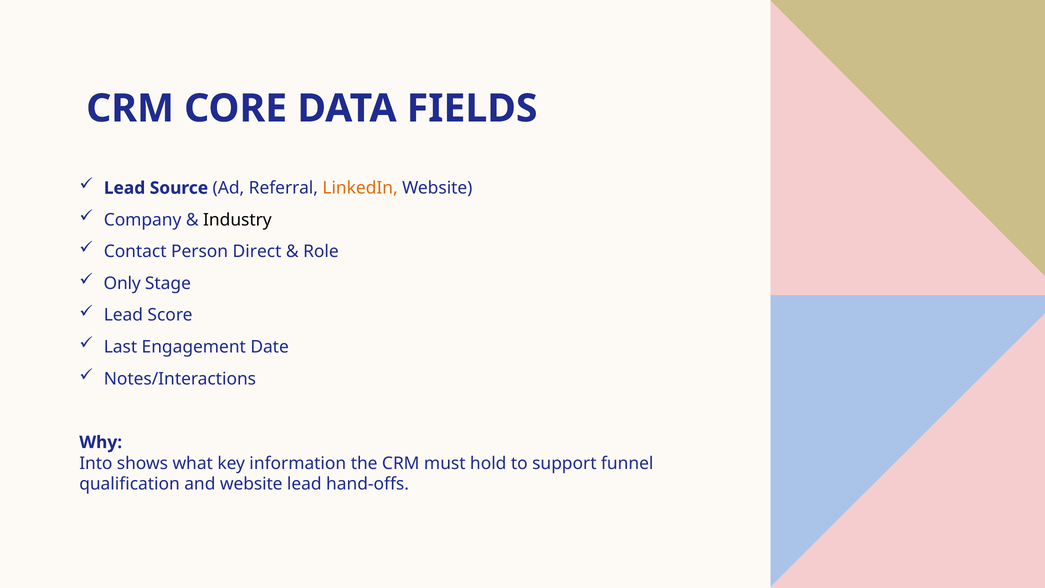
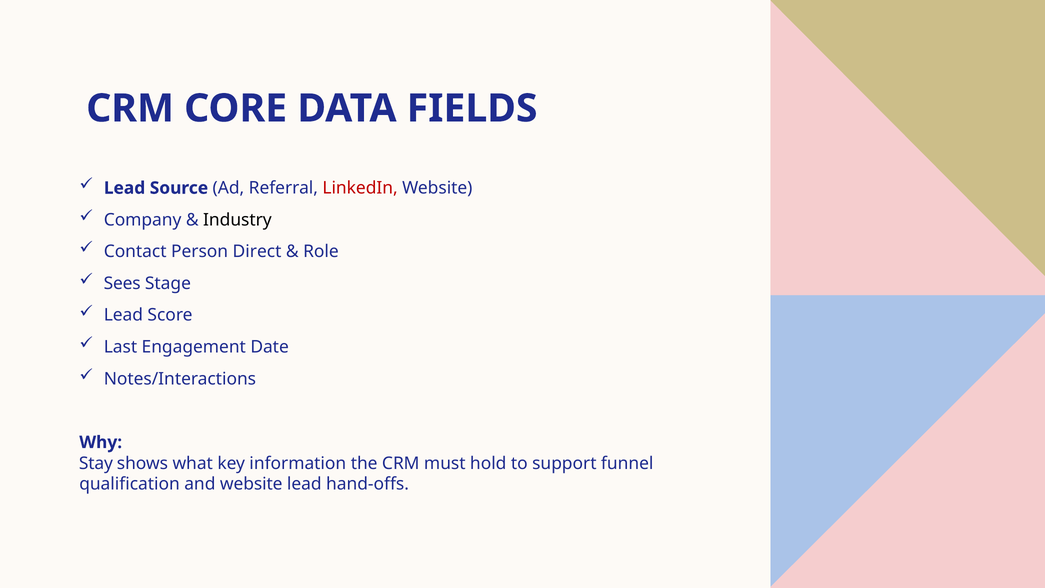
LinkedIn colour: orange -> red
Only: Only -> Sees
Into: Into -> Stay
